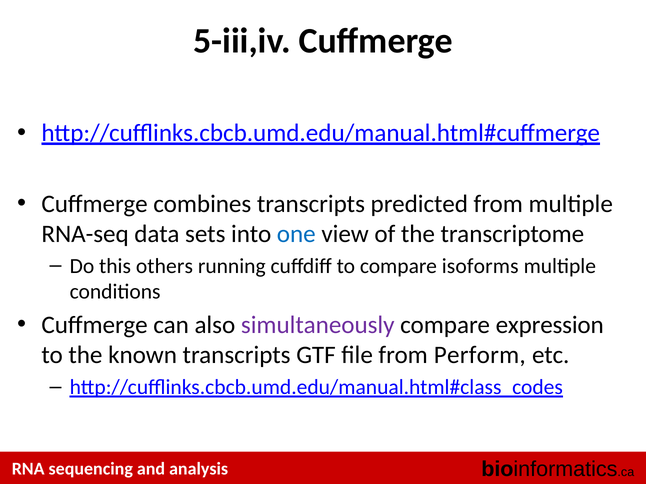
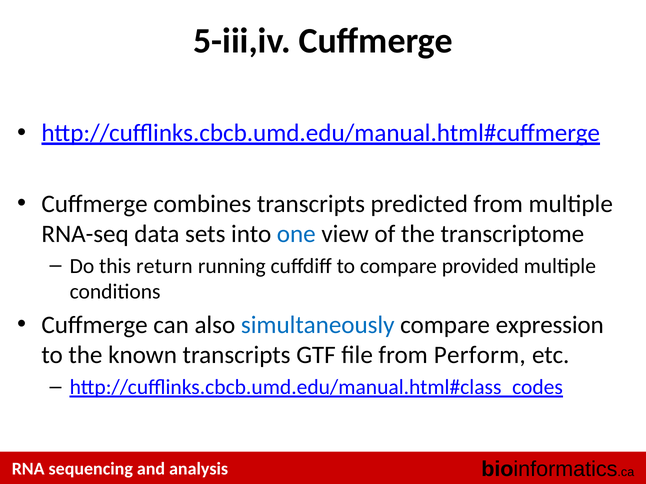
others: others -> return
isoforms: isoforms -> provided
simultaneously colour: purple -> blue
